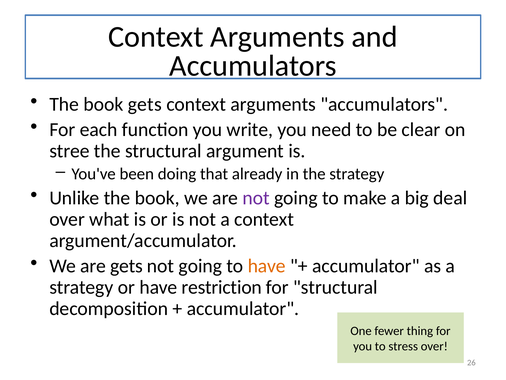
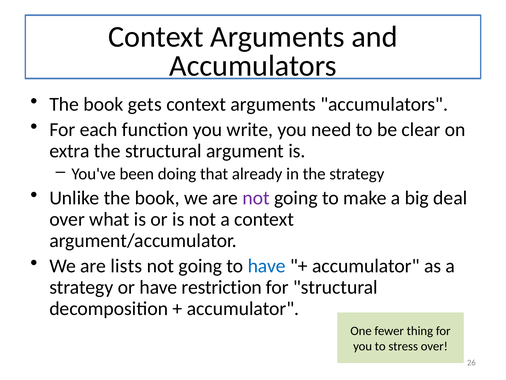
stree: stree -> extra
are gets: gets -> lists
have at (267, 266) colour: orange -> blue
